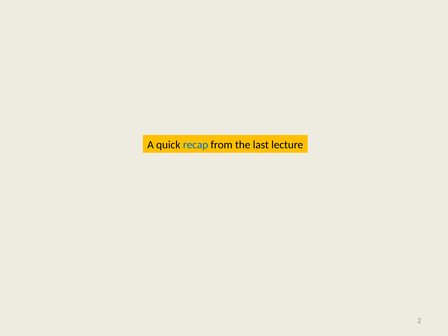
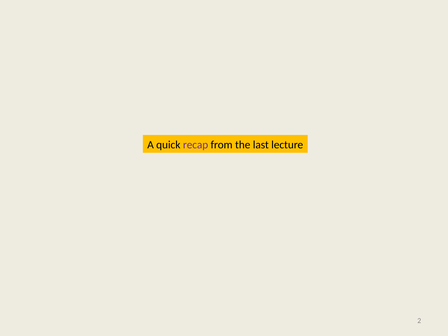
recap colour: blue -> purple
